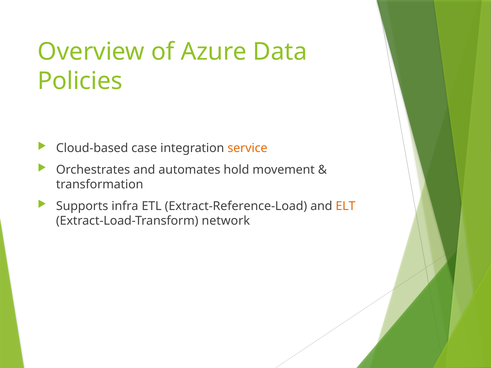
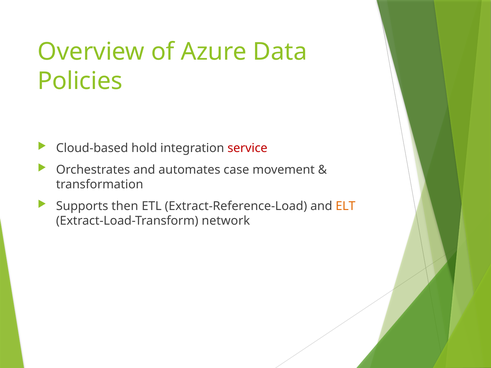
case: case -> hold
service colour: orange -> red
hold: hold -> case
infra: infra -> then
